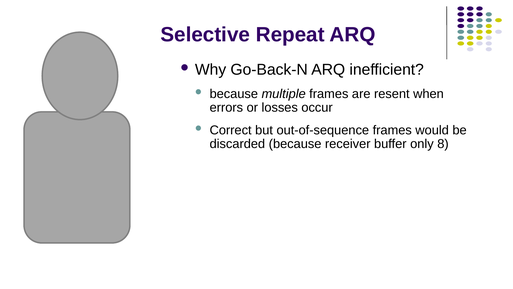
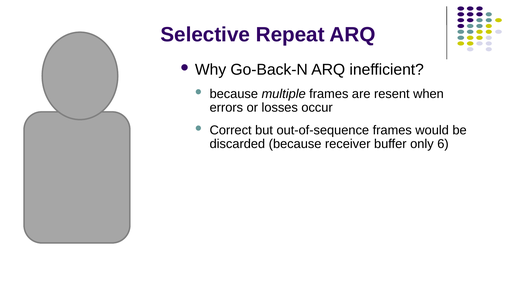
8: 8 -> 6
